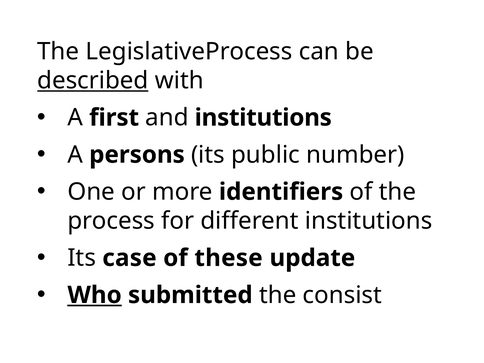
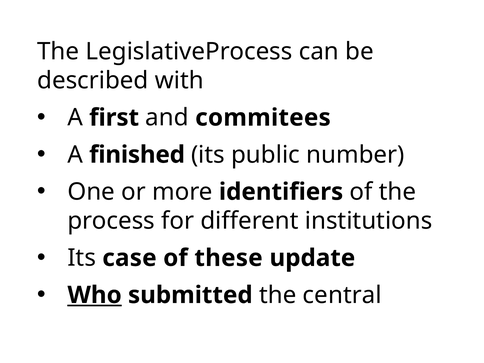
described underline: present -> none
and institutions: institutions -> commitees
persons: persons -> finished
consist: consist -> central
